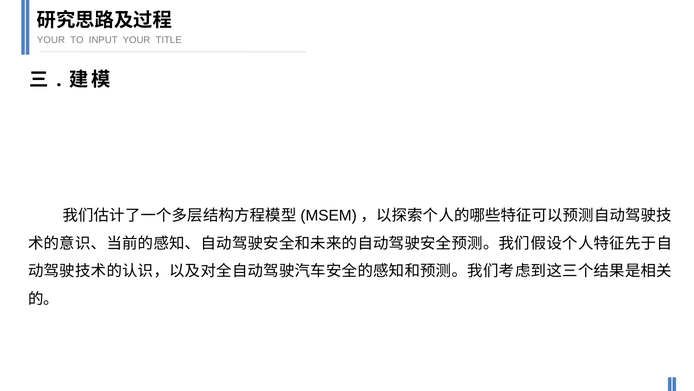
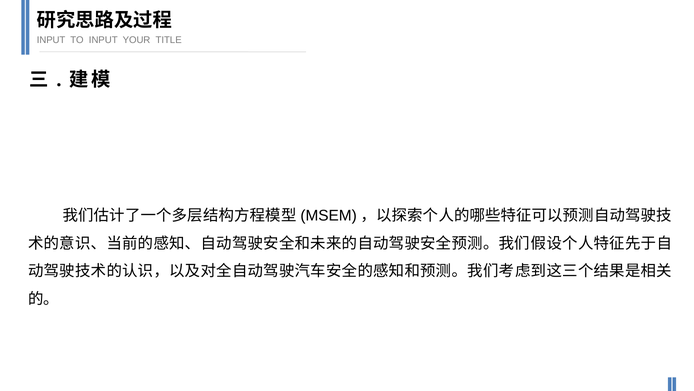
YOUR at (51, 40): YOUR -> INPUT
